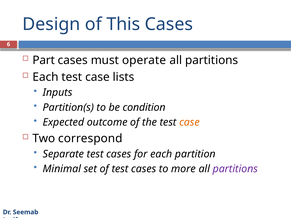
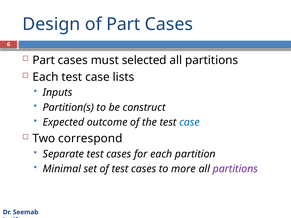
of This: This -> Part
operate: operate -> selected
condition: condition -> construct
case at (189, 122) colour: orange -> blue
